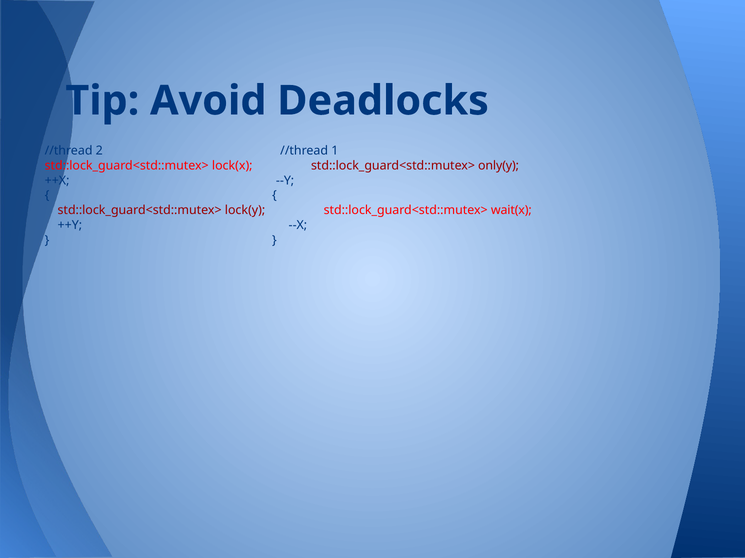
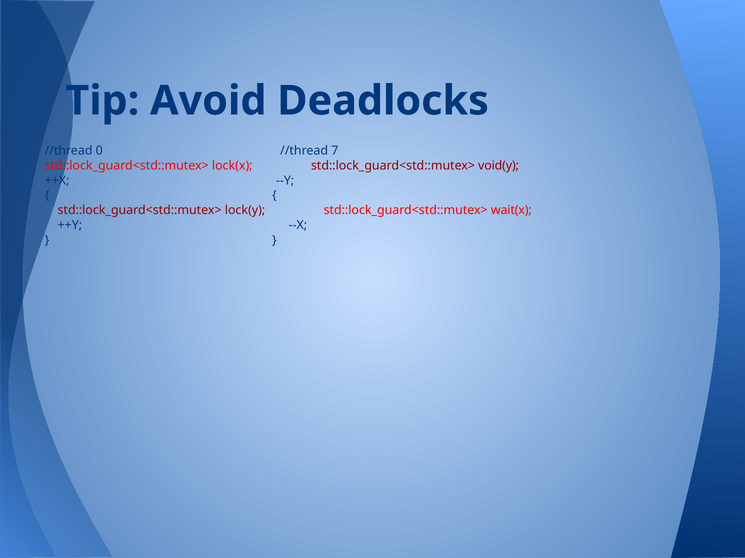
2: 2 -> 0
1: 1 -> 7
only(y: only(y -> void(y
